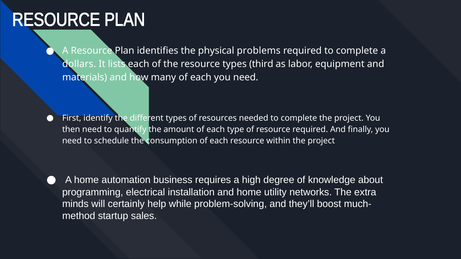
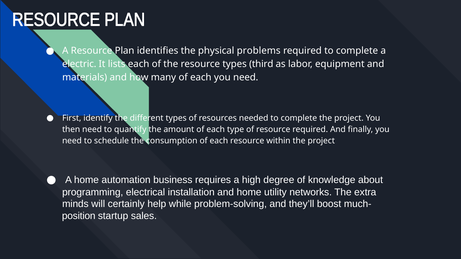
dollars: dollars -> electric
method: method -> position
